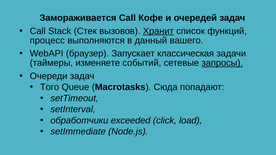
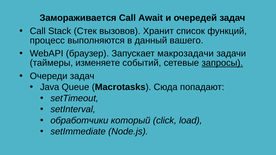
Кофе: Кофе -> Await
Хранит underline: present -> none
классическая: классическая -> макрозадачи
Того: Того -> Java
exceeded: exceeded -> который
